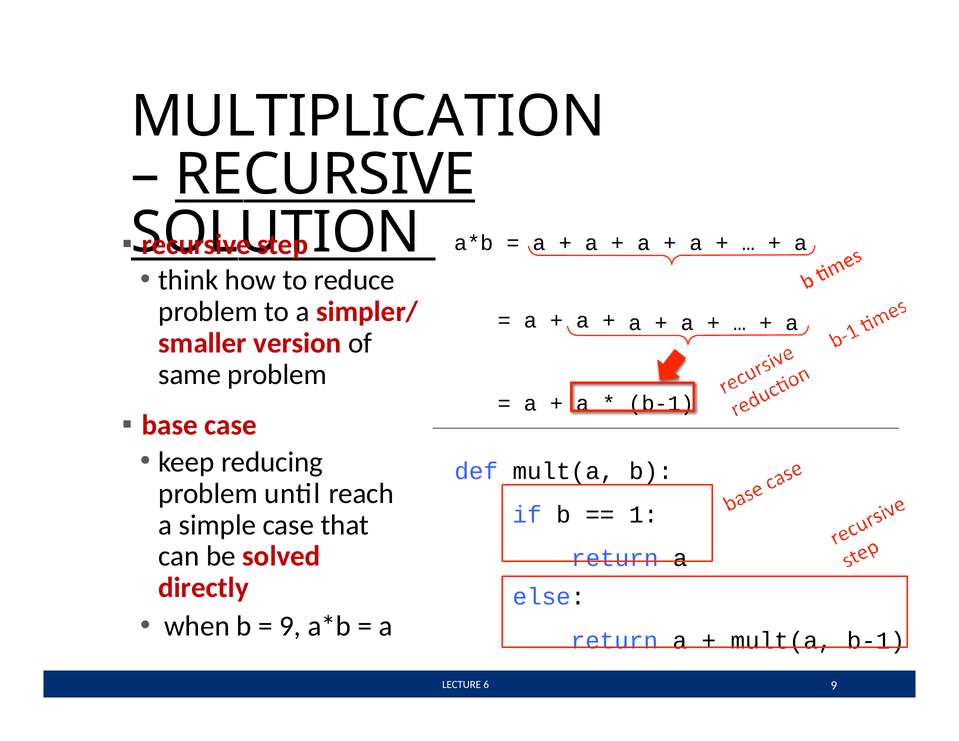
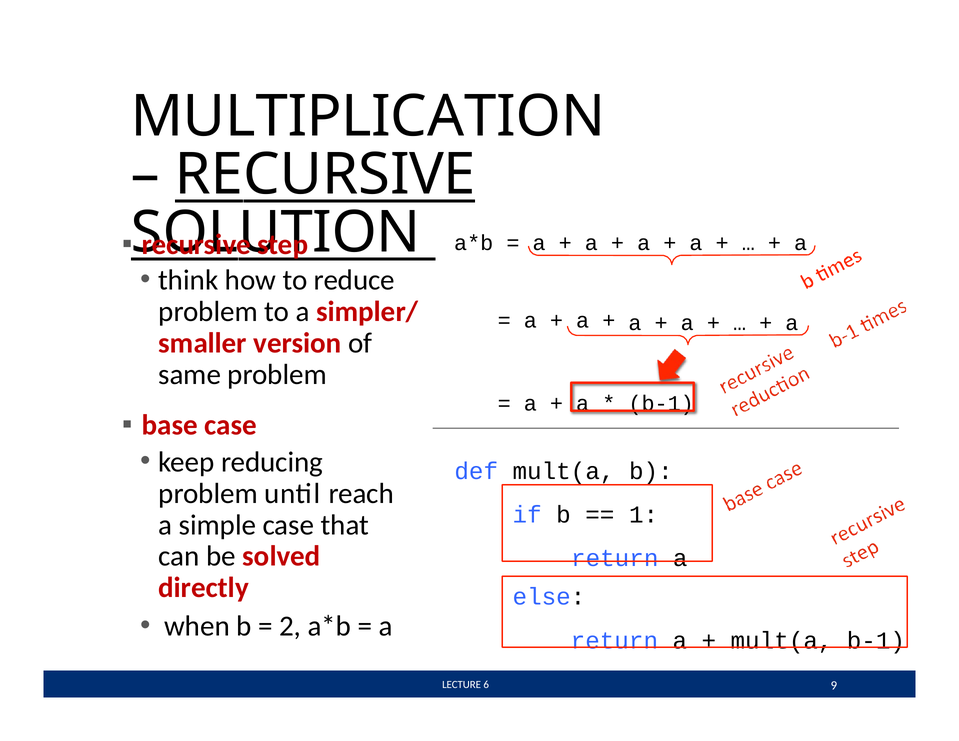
9 at (290, 626): 9 -> 2
